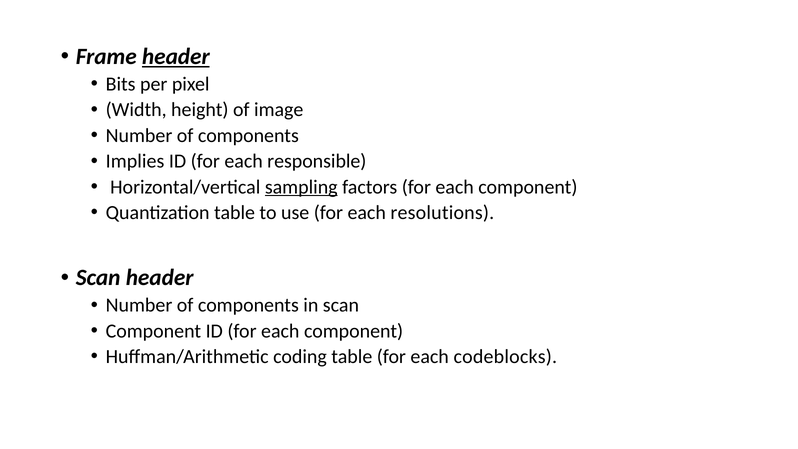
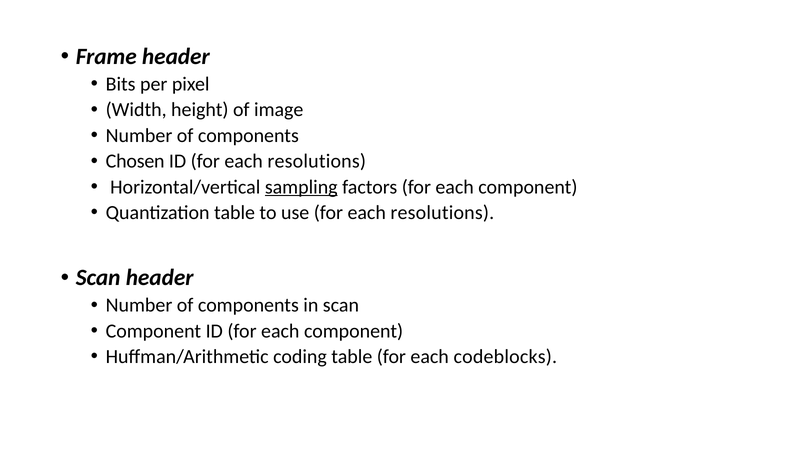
header at (176, 57) underline: present -> none
Implies: Implies -> Chosen
ID for each responsible: responsible -> resolutions
